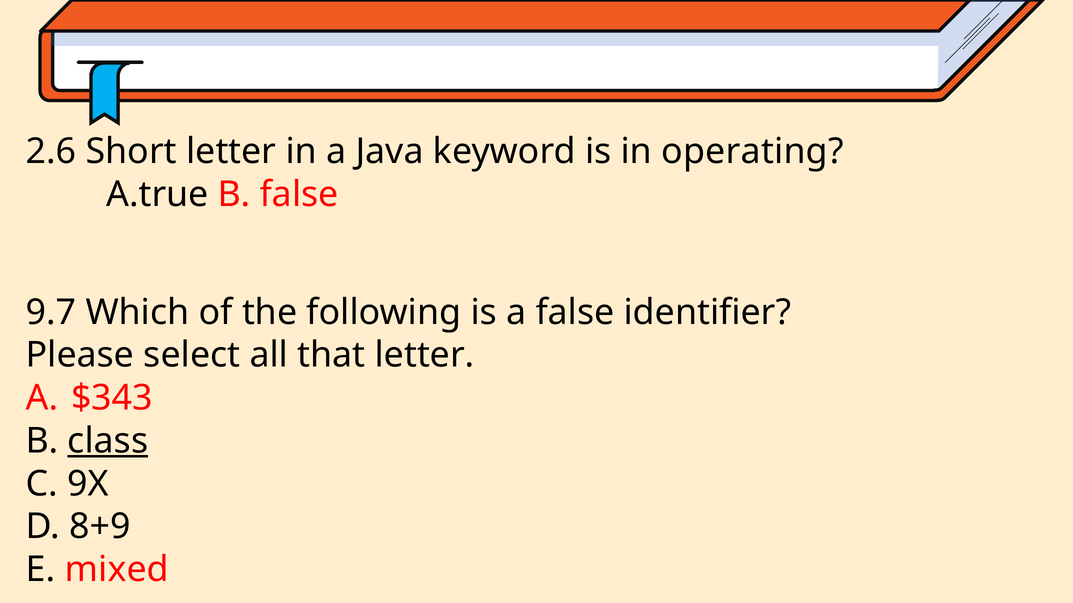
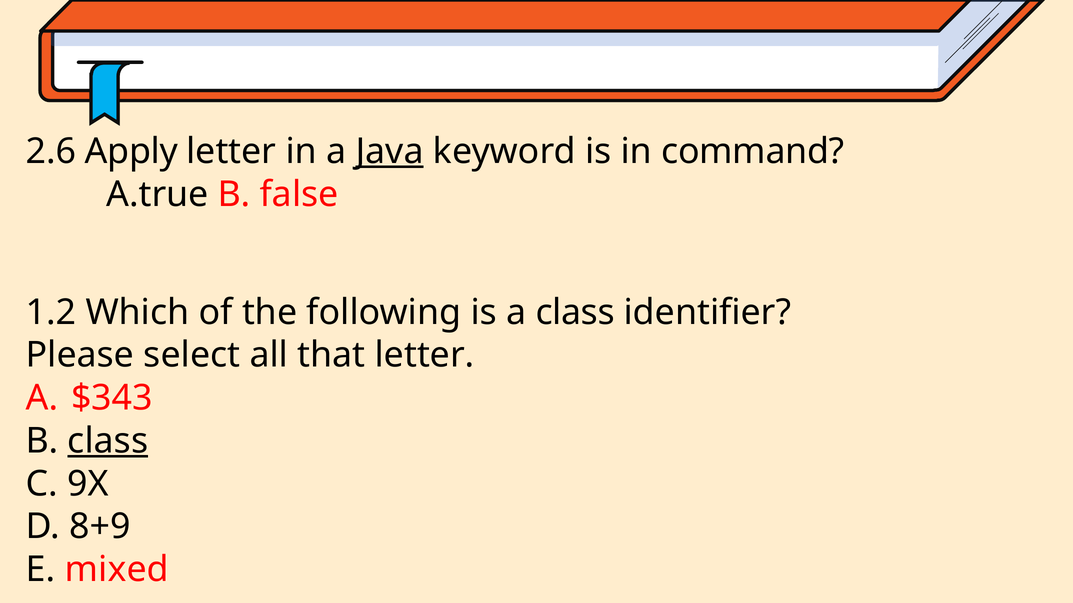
Short: Short -> Apply
Java underline: none -> present
operating: operating -> command
9.7: 9.7 -> 1.2
a false: false -> class
